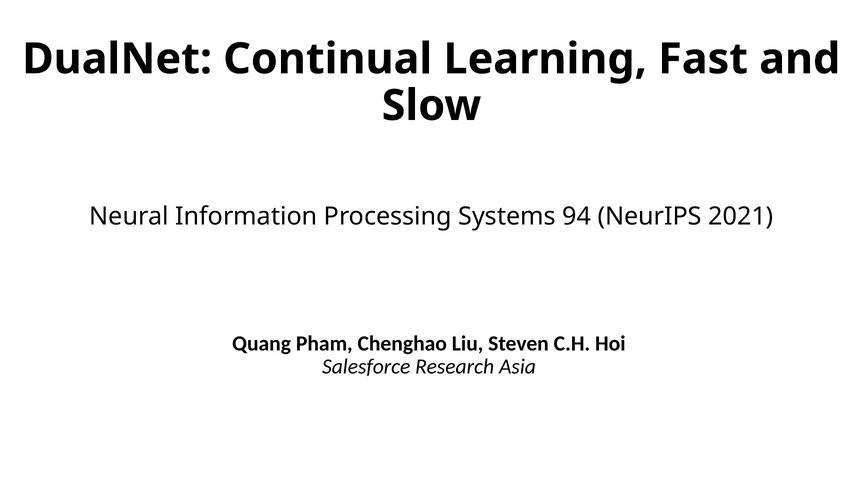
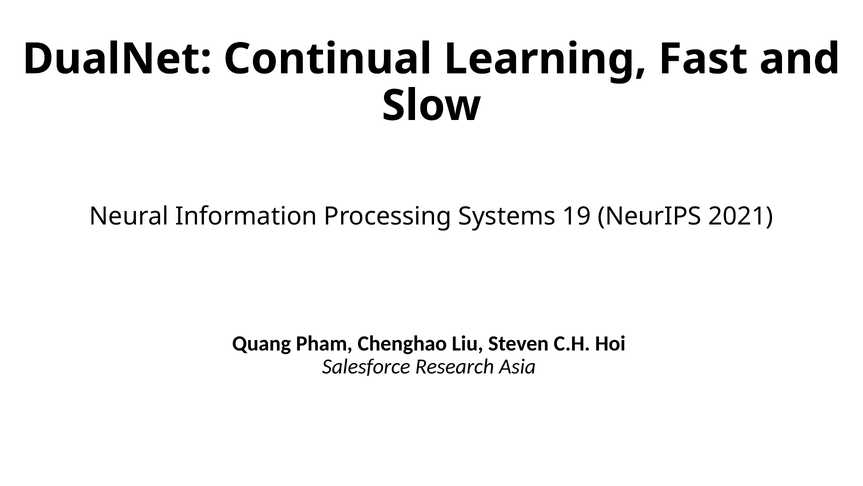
94: 94 -> 19
